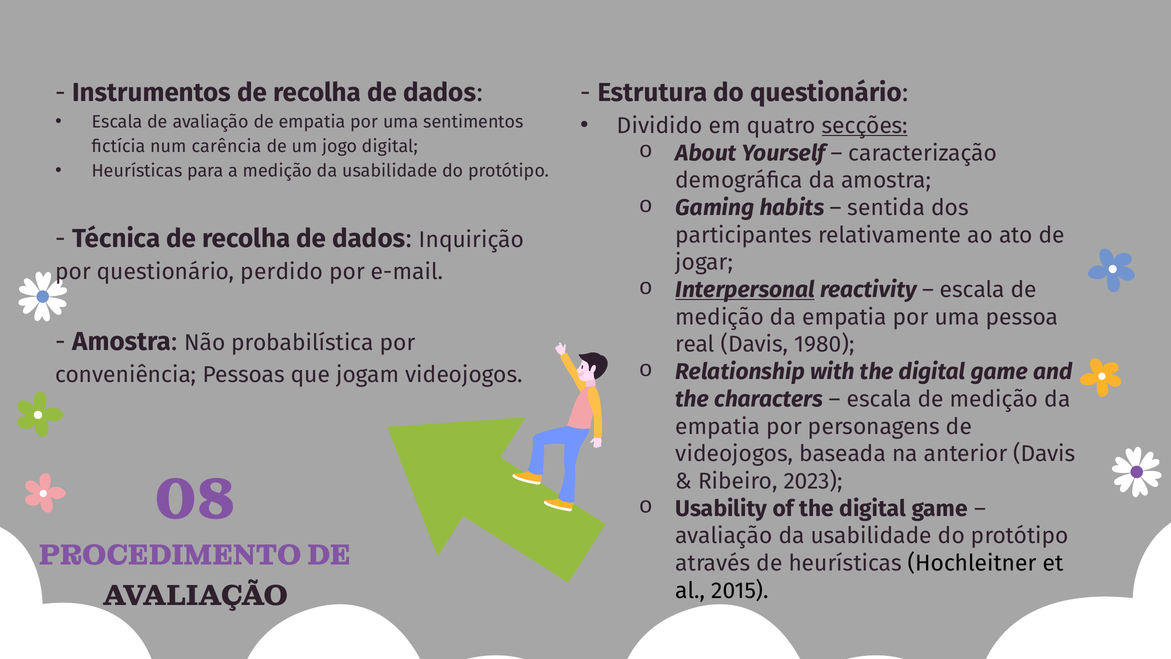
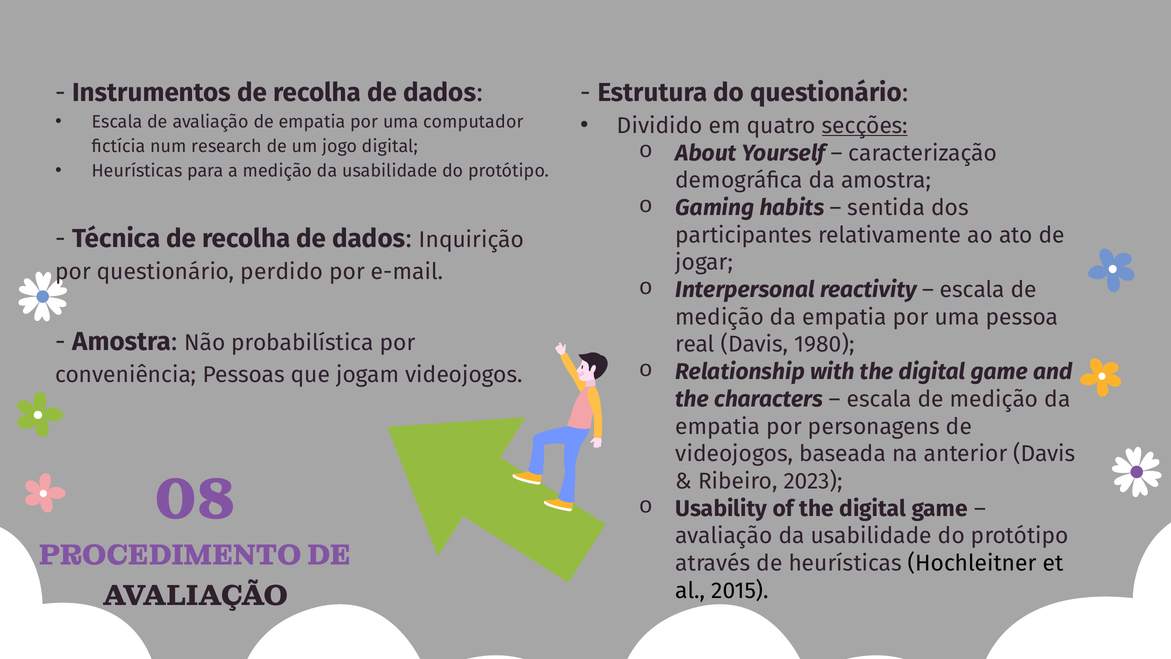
sentimentos: sentimentos -> computador
carência: carência -> research
Interpersonal underline: present -> none
